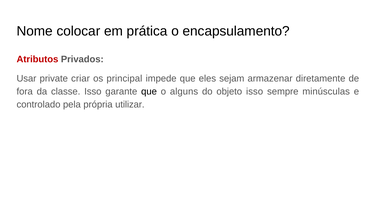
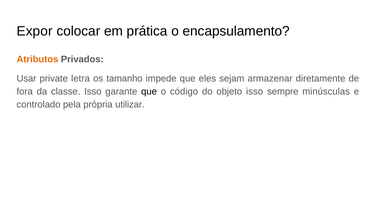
Nome: Nome -> Expor
Atributos colour: red -> orange
criar: criar -> letra
principal: principal -> tamanho
alguns: alguns -> código
